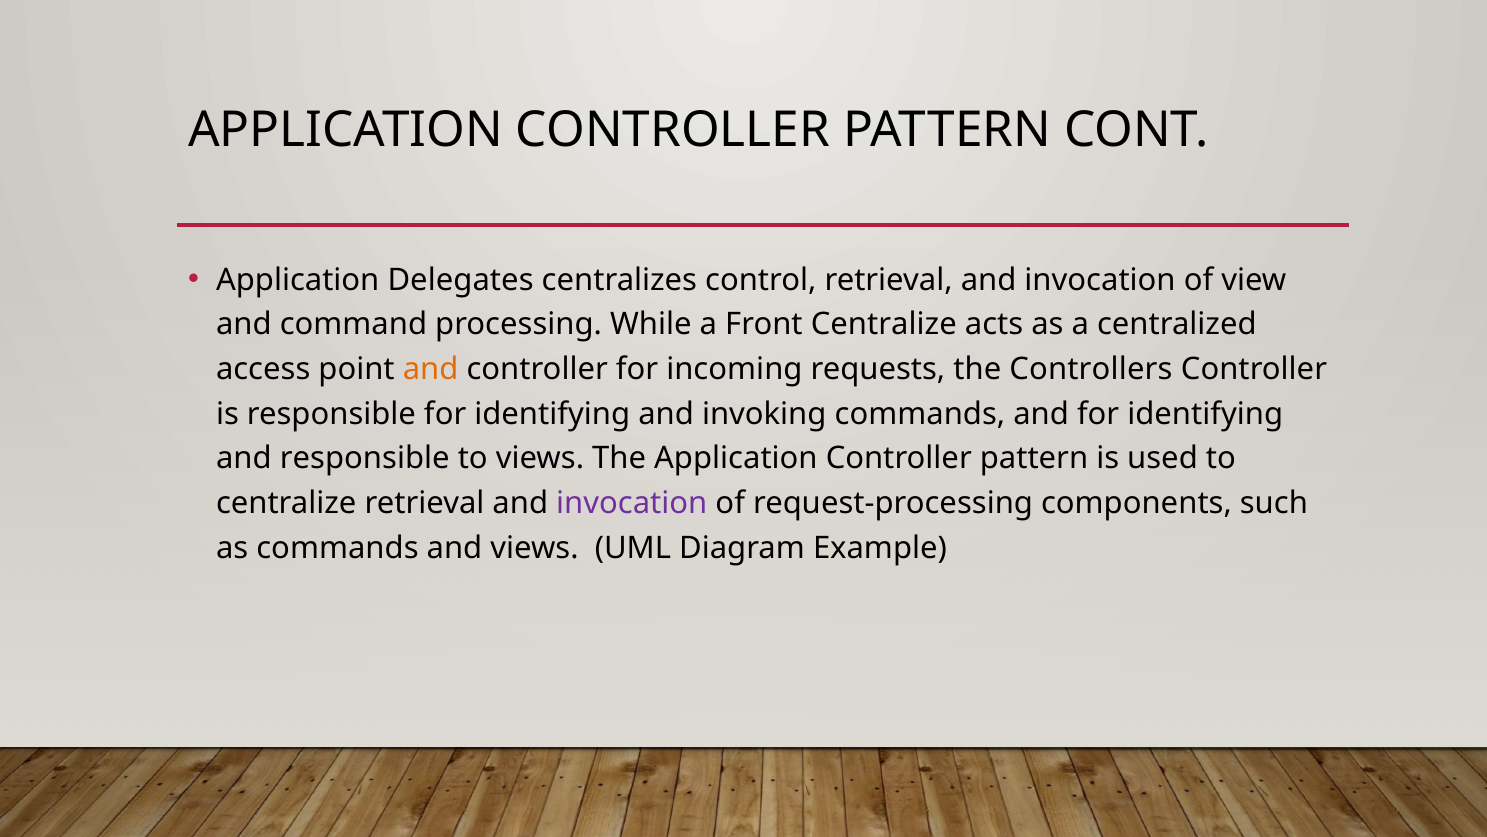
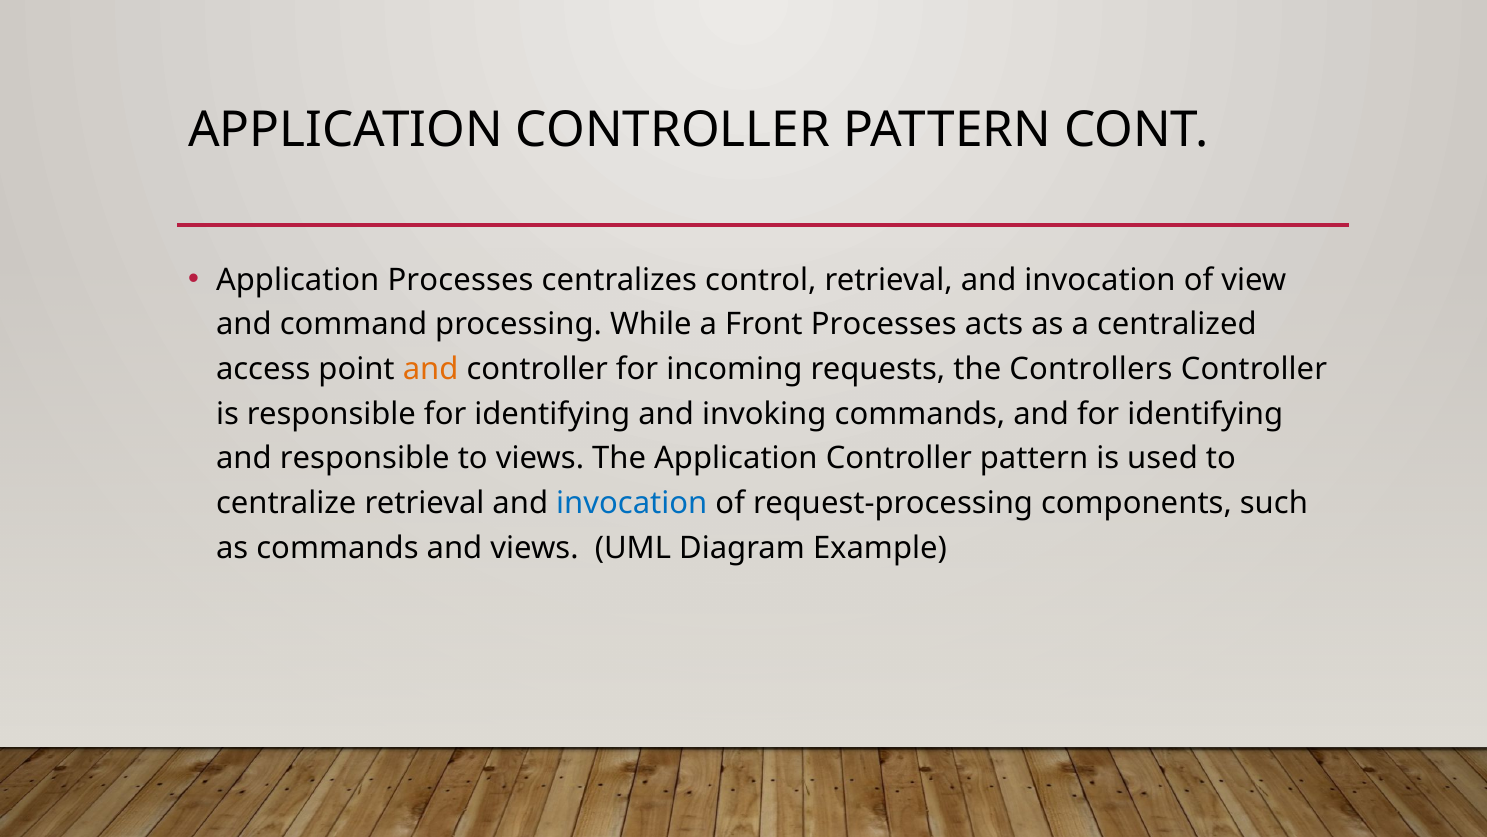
Application Delegates: Delegates -> Processes
Front Centralize: Centralize -> Processes
invocation at (632, 503) colour: purple -> blue
